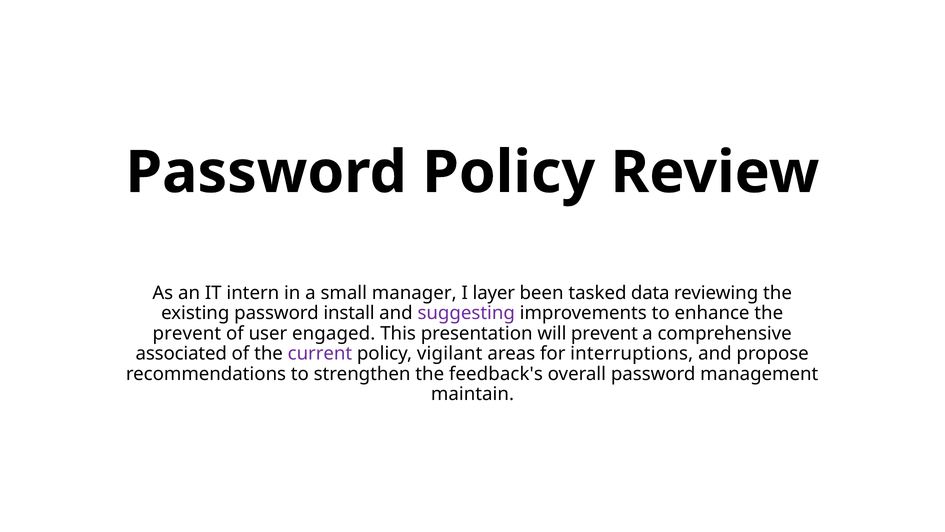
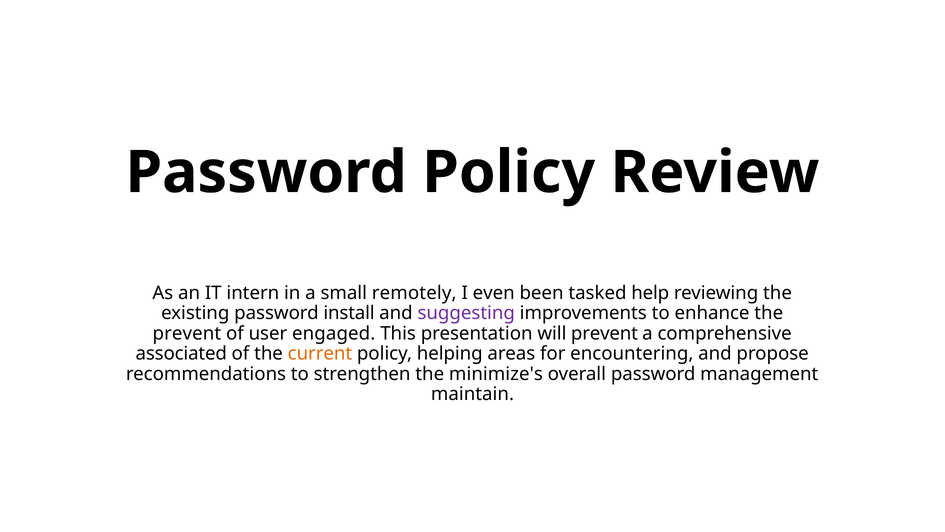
manager: manager -> remotely
layer: layer -> even
data: data -> help
current colour: purple -> orange
vigilant: vigilant -> helping
interruptions: interruptions -> encountering
feedback's: feedback's -> minimize's
